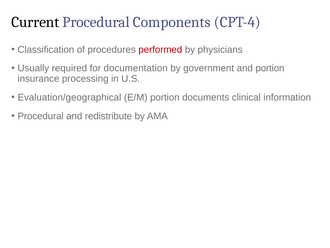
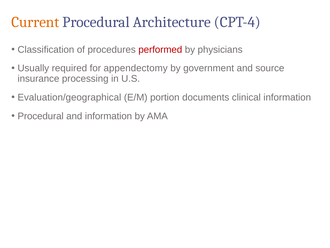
Current colour: black -> orange
Components: Components -> Architecture
documentation: documentation -> appendectomy
and portion: portion -> source
and redistribute: redistribute -> information
